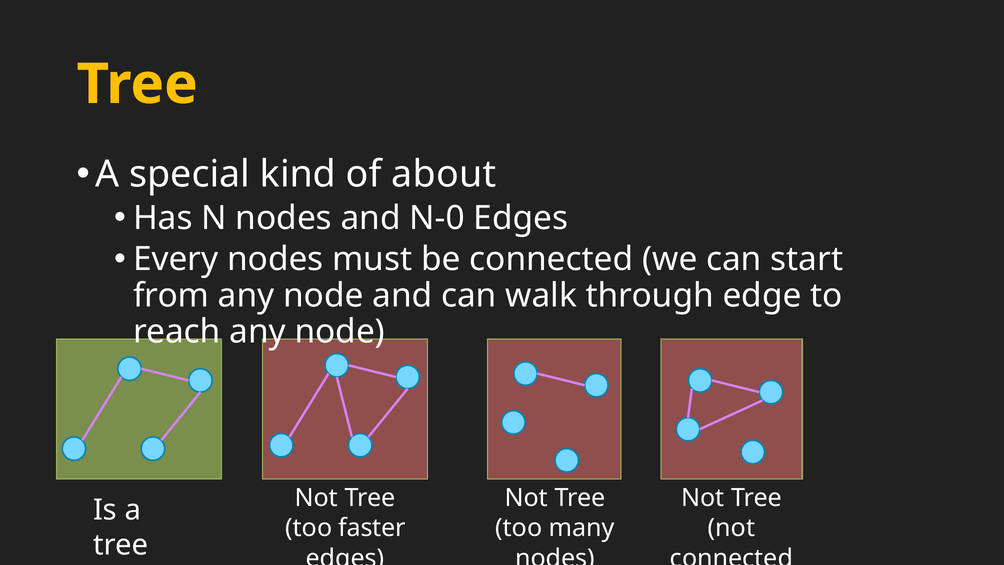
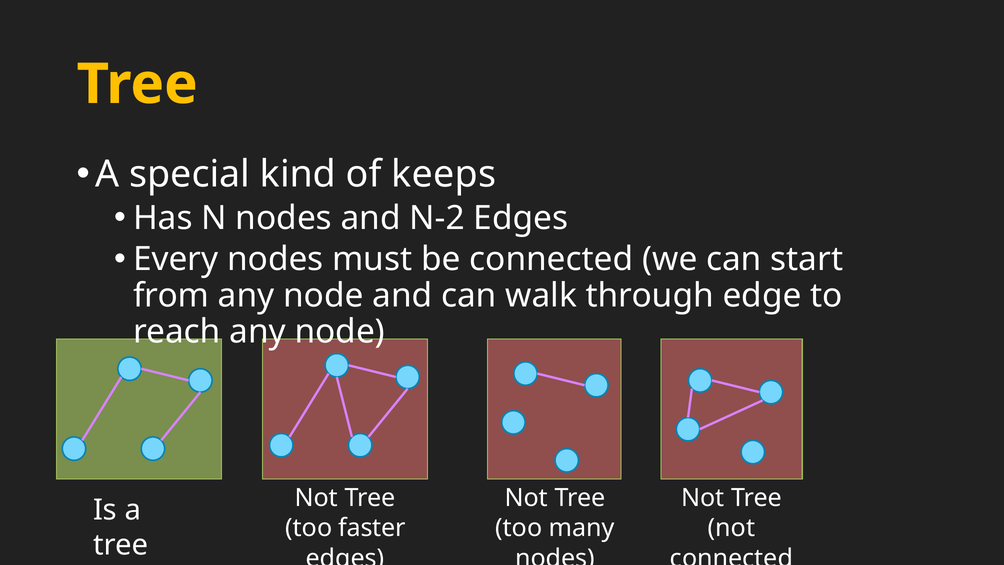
about: about -> keeps
N-0: N-0 -> N-2
